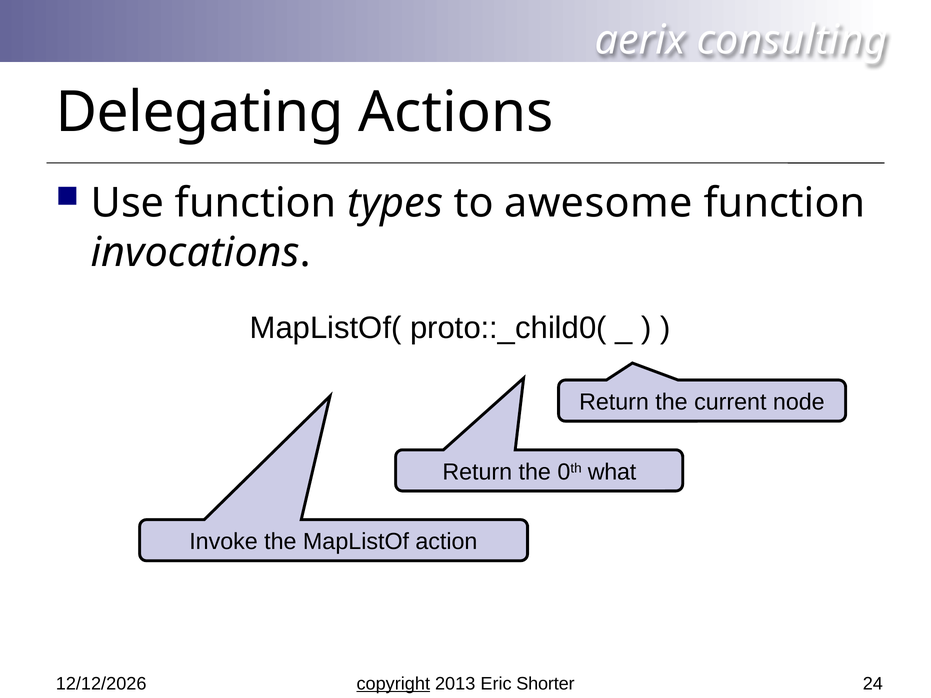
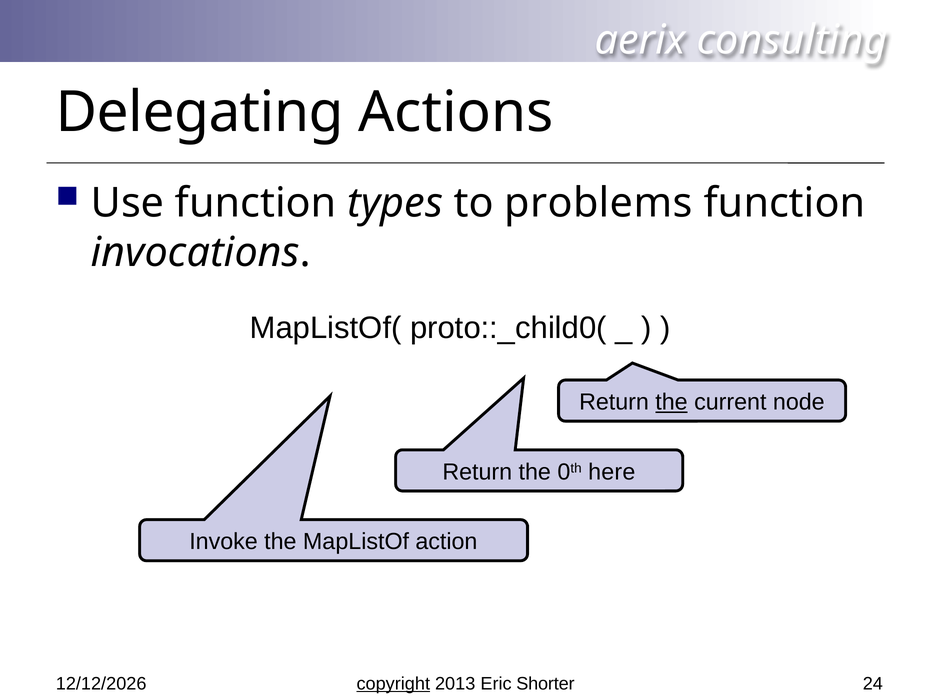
awesome: awesome -> problems
the at (672, 402) underline: none -> present
what: what -> here
